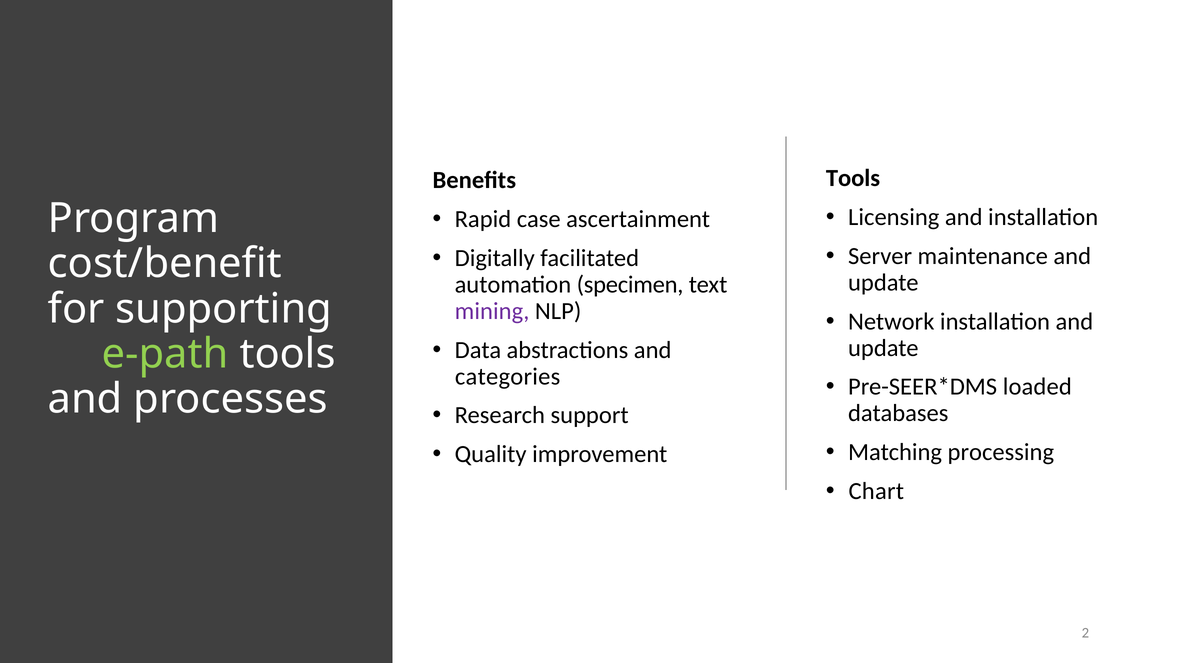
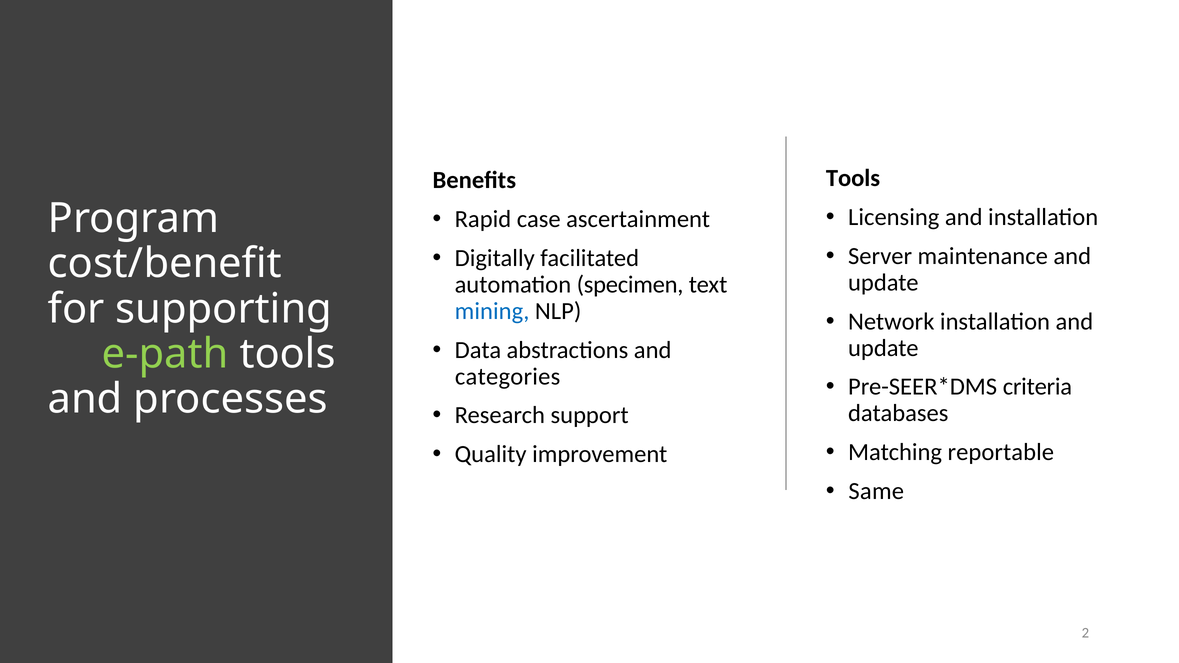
mining colour: purple -> blue
loaded: loaded -> criteria
processing: processing -> reportable
Chart: Chart -> Same
